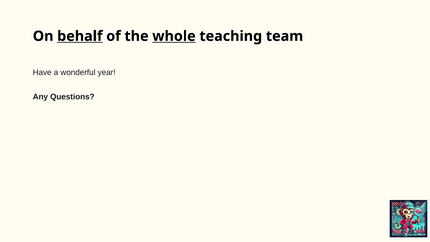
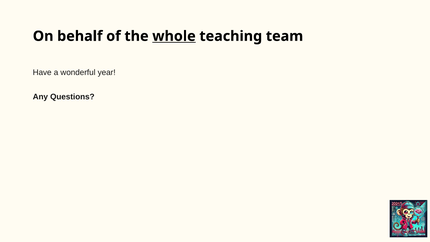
behalf underline: present -> none
